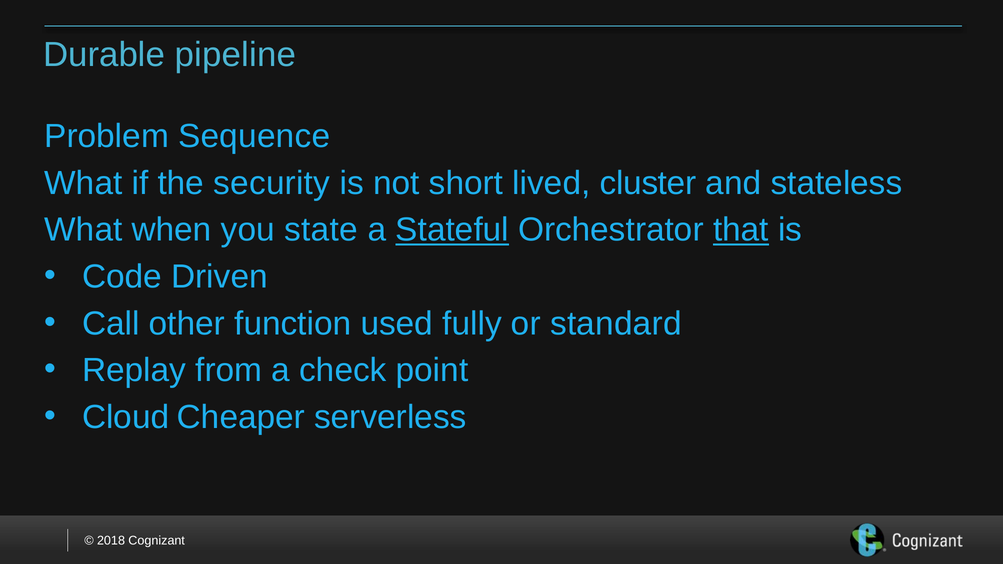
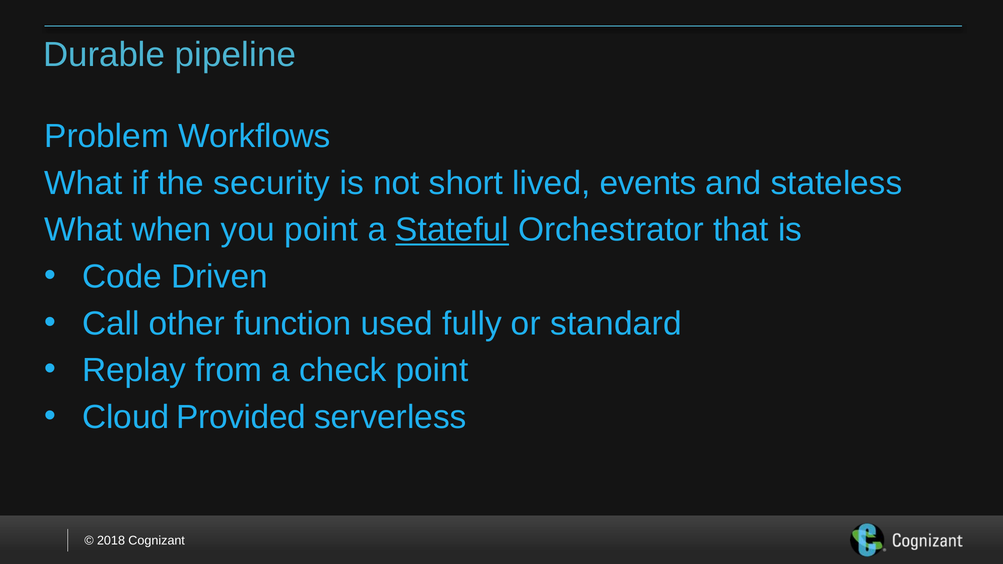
Sequence: Sequence -> Workflows
cluster: cluster -> events
you state: state -> point
that underline: present -> none
Cheaper: Cheaper -> Provided
